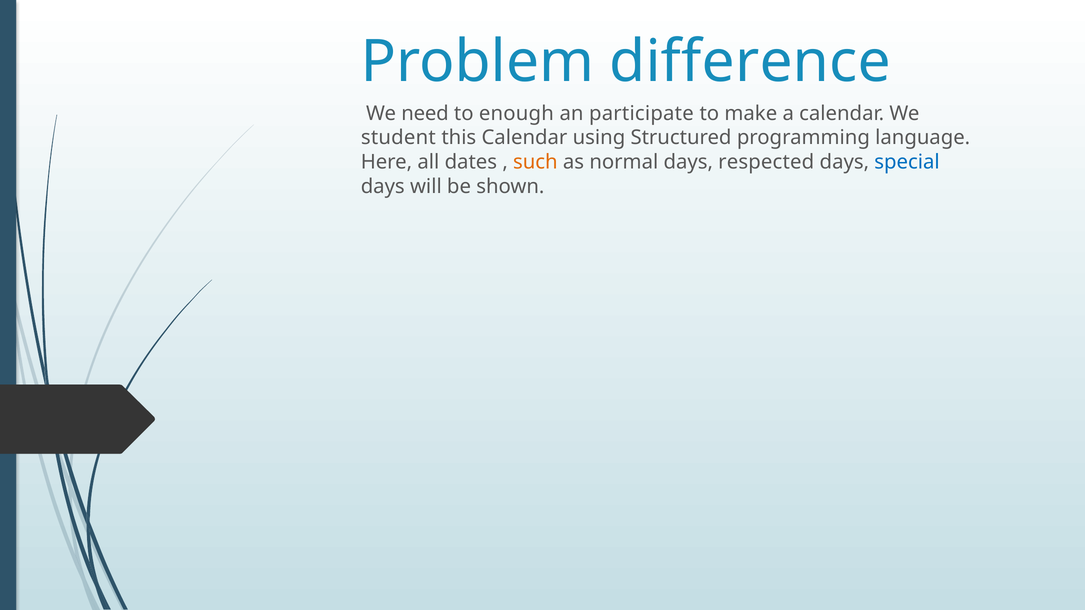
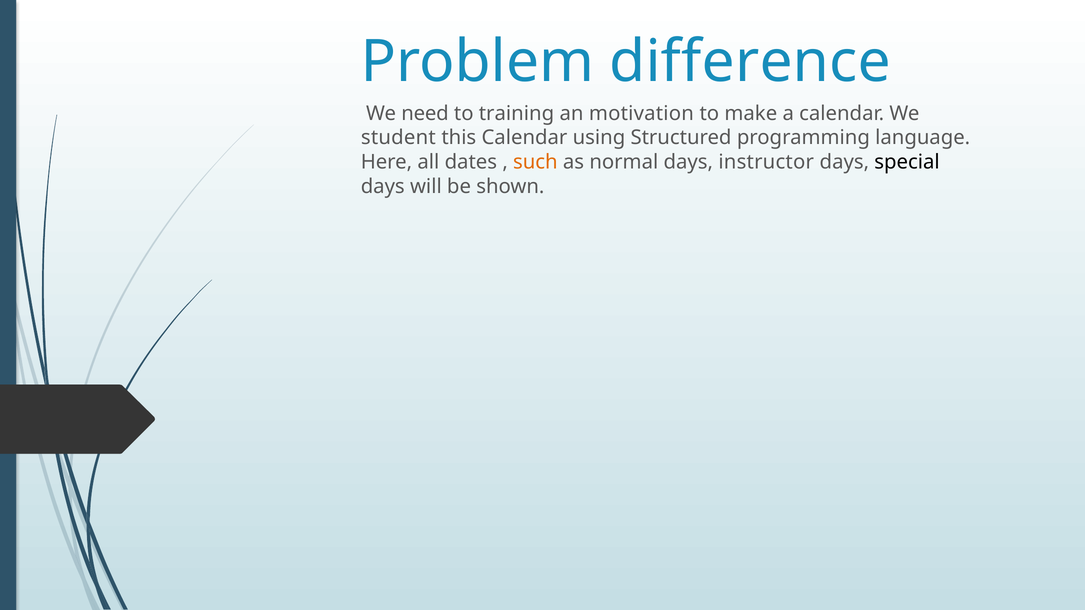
enough: enough -> training
participate: participate -> motivation
respected: respected -> instructor
special colour: blue -> black
